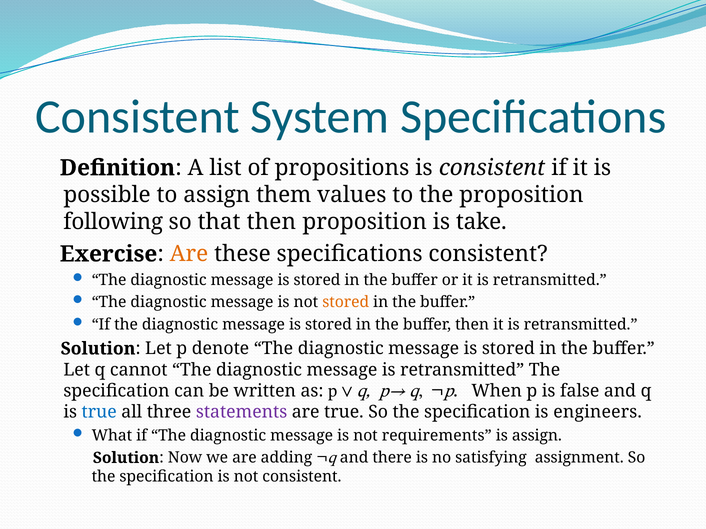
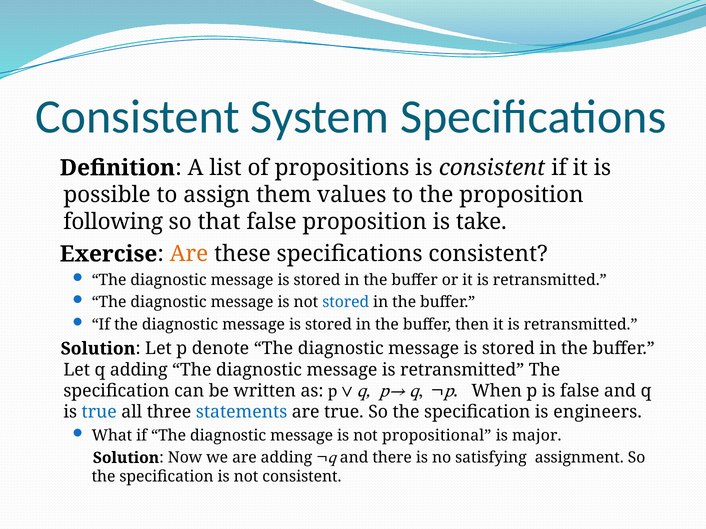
that then: then -> false
stored at (346, 303) colour: orange -> blue
q cannot: cannot -> adding
statements colour: purple -> blue
requirements: requirements -> propositional
is assign: assign -> major
